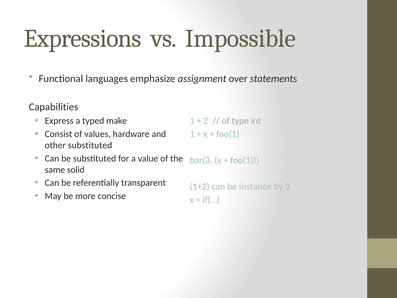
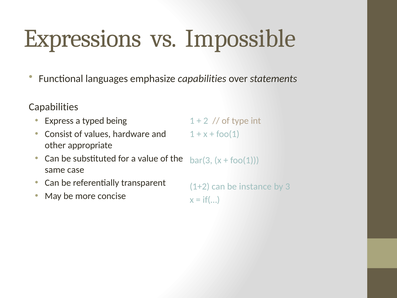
emphasize assignment: assignment -> capabilities
make: make -> being
other substituted: substituted -> appropriate
solid: solid -> case
